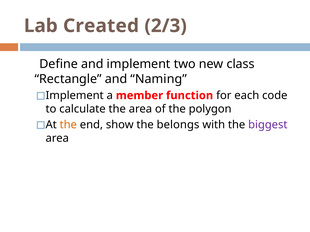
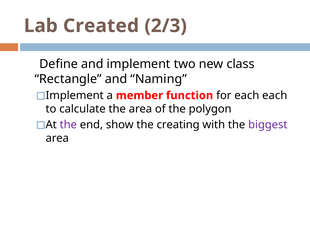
each code: code -> each
the at (68, 125) colour: orange -> purple
belongs: belongs -> creating
